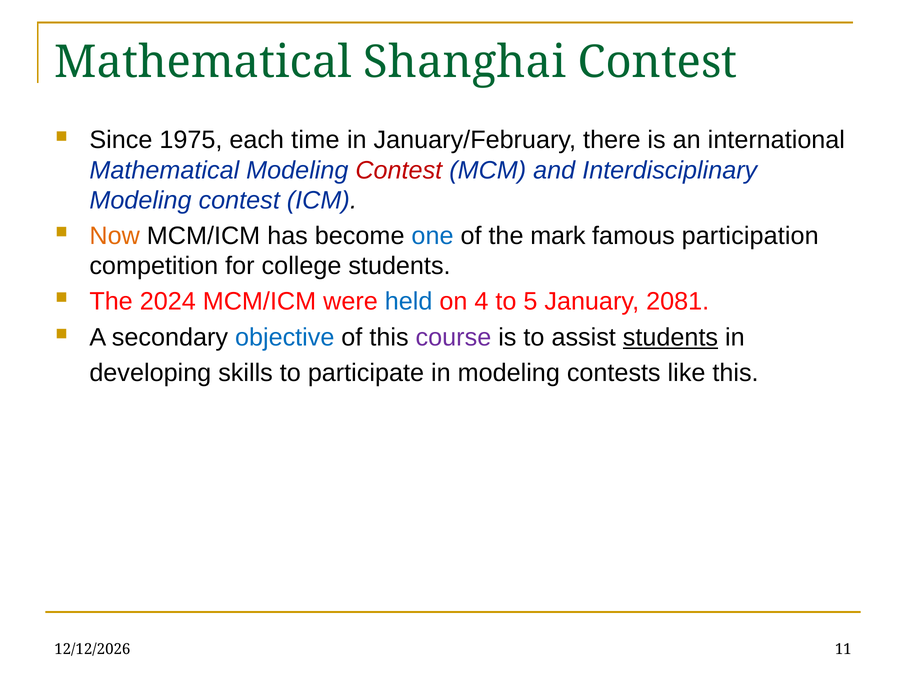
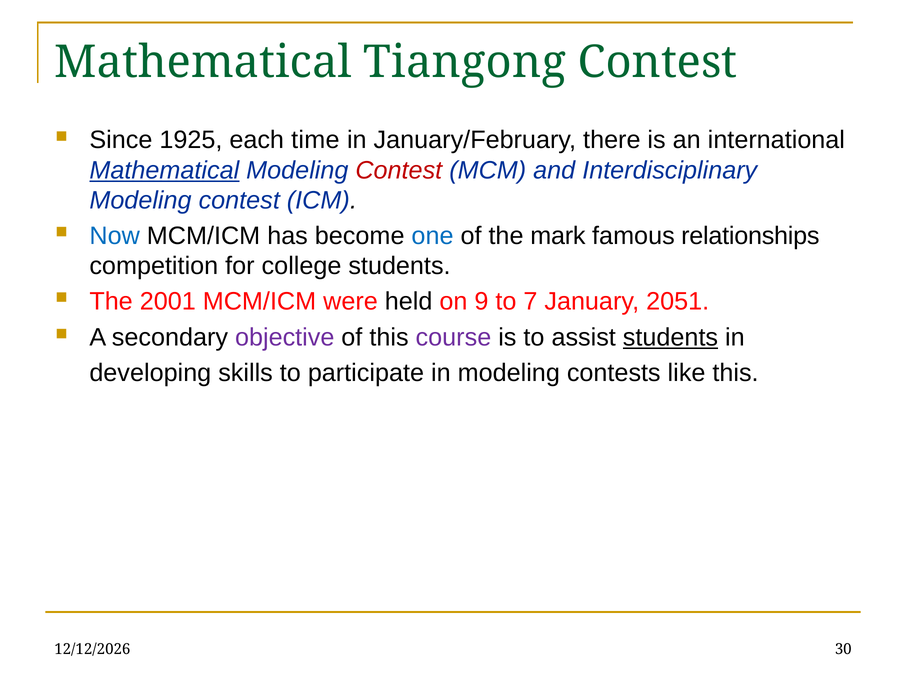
Shanghai: Shanghai -> Tiangong
1975: 1975 -> 1925
Mathematical at (164, 170) underline: none -> present
Now colour: orange -> blue
participation: participation -> relationships
2024: 2024 -> 2001
held colour: blue -> black
4: 4 -> 9
5: 5 -> 7
2081: 2081 -> 2051
objective colour: blue -> purple
11: 11 -> 30
